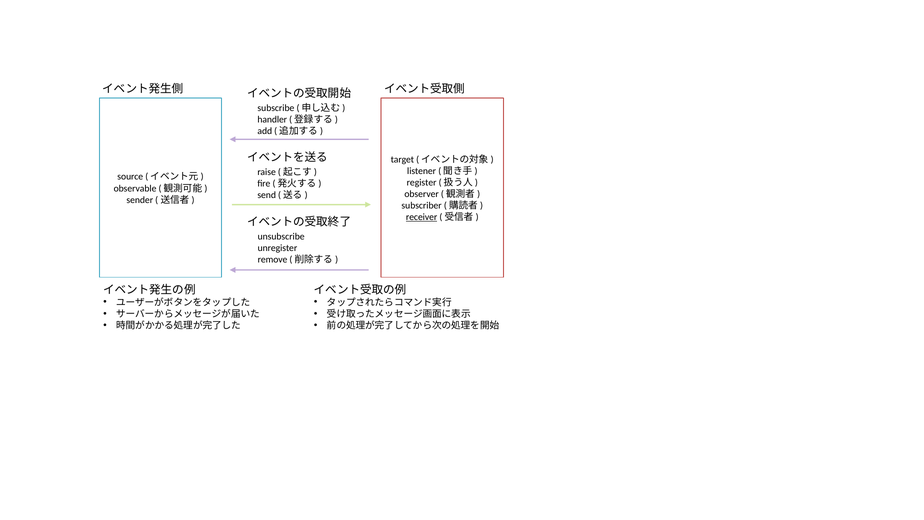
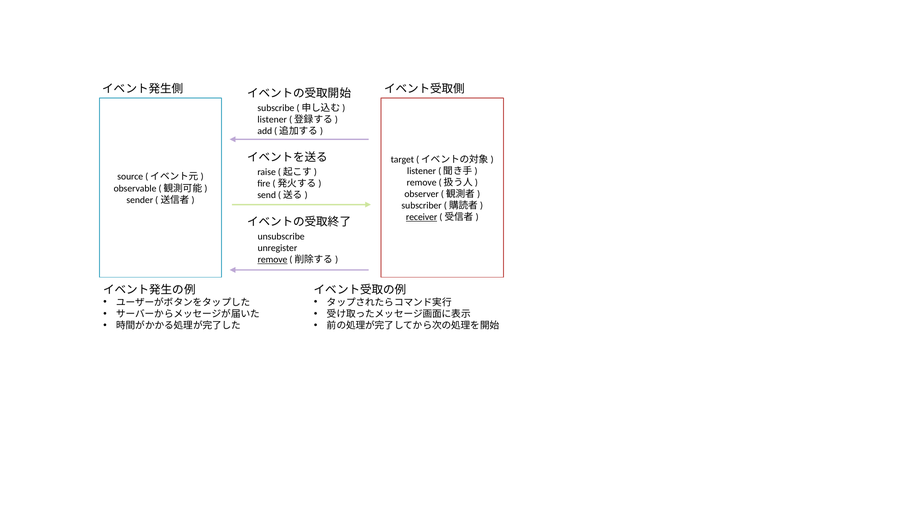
handler at (272, 119): handler -> listener
register at (422, 182): register -> remove
remove at (273, 260) underline: none -> present
